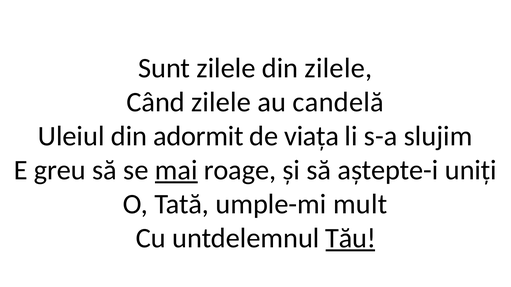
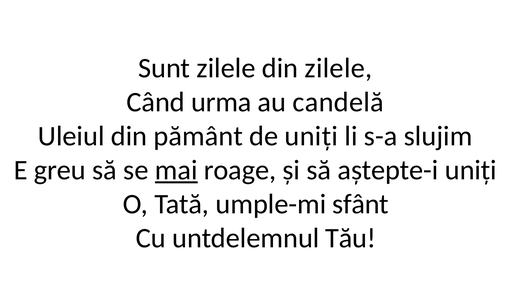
Când zilele: zilele -> urma
adormit: adormit -> pământ
de viața: viața -> uniți
mult: mult -> sfânt
Tău underline: present -> none
